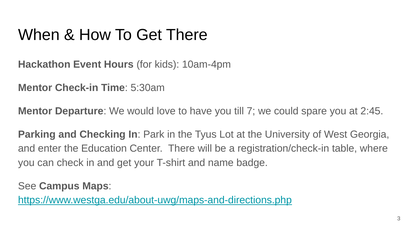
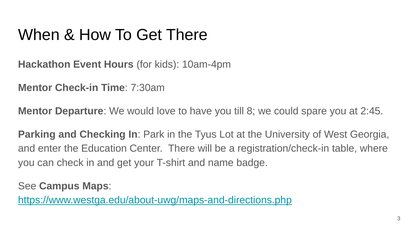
5:30am: 5:30am -> 7:30am
7: 7 -> 8
